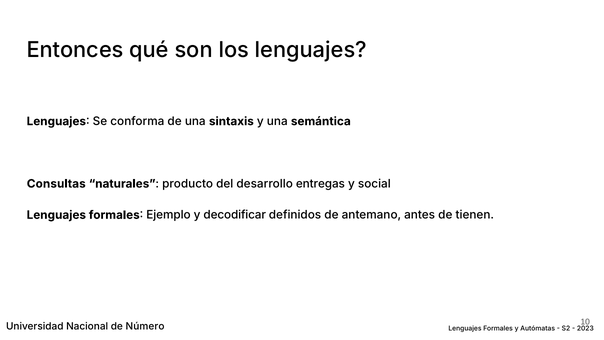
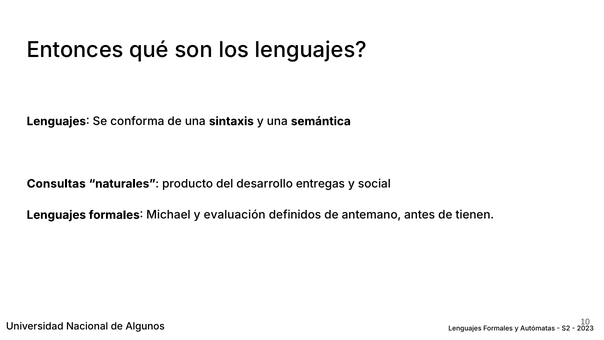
Ejemplo: Ejemplo -> Michael
decodificar: decodificar -> evaluación
Número: Número -> Algunos
